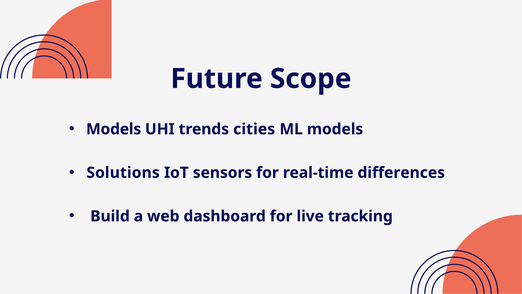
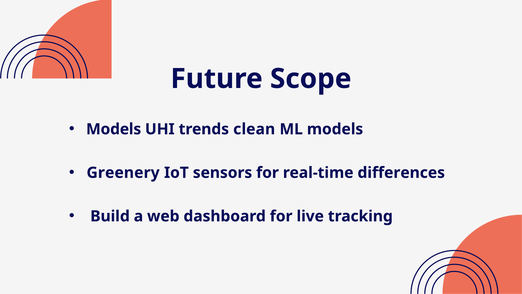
cities: cities -> clean
Solutions: Solutions -> Greenery
